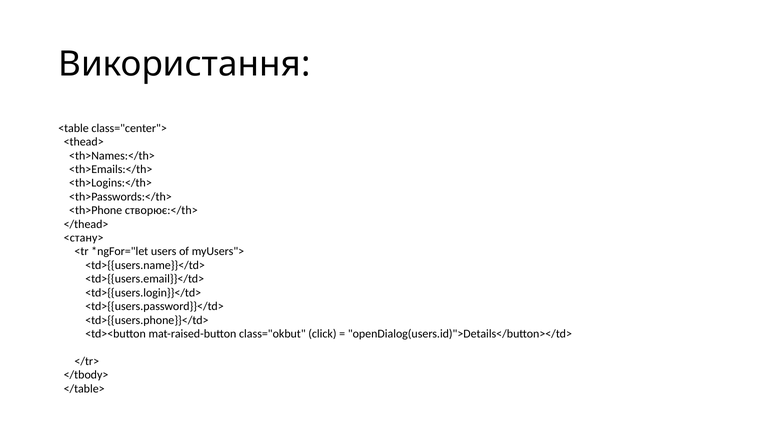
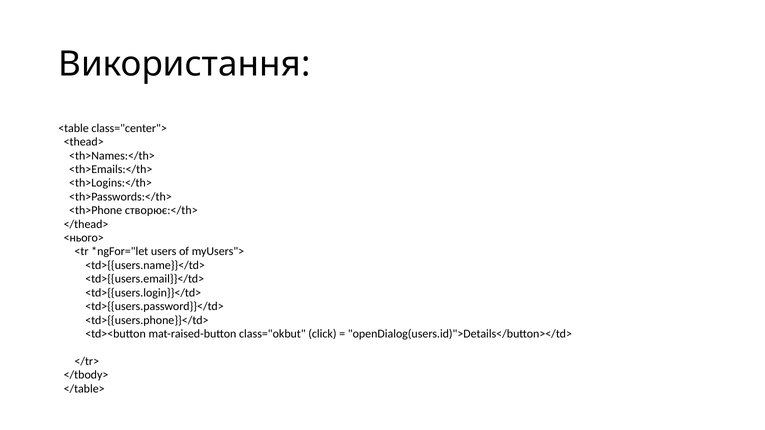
<стану>: <стану> -> <нього>
